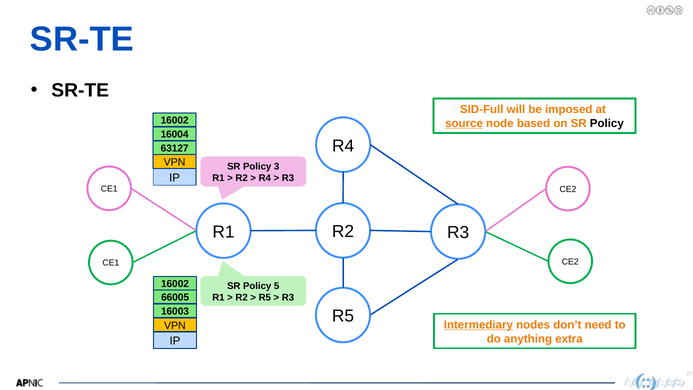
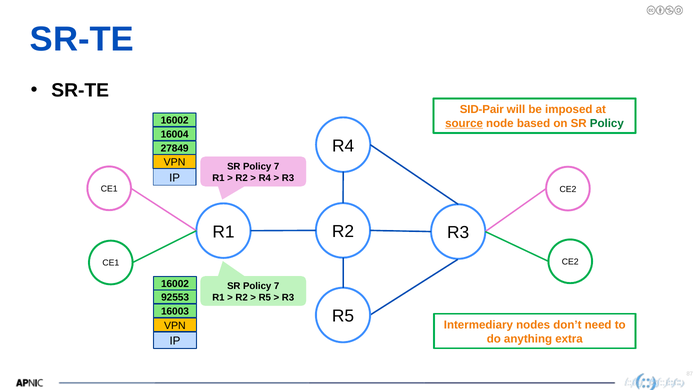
SID-Full: SID-Full -> SID-Pair
Policy at (607, 123) colour: black -> green
63127: 63127 -> 27849
3 at (277, 166): 3 -> 7
5 at (277, 286): 5 -> 7
66005: 66005 -> 92553
Intermediary underline: present -> none
